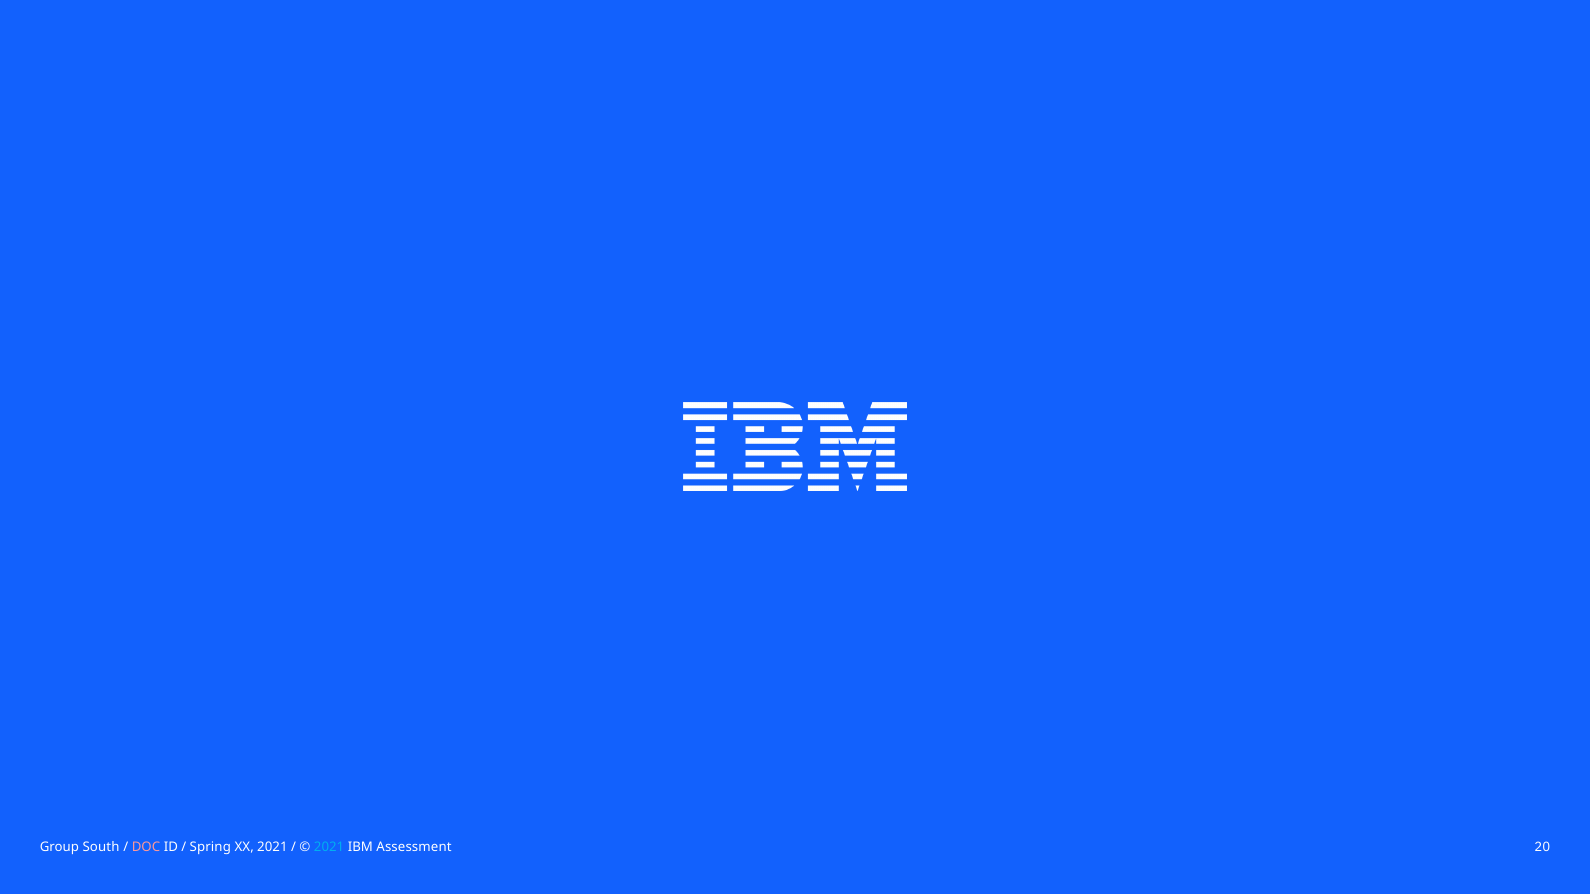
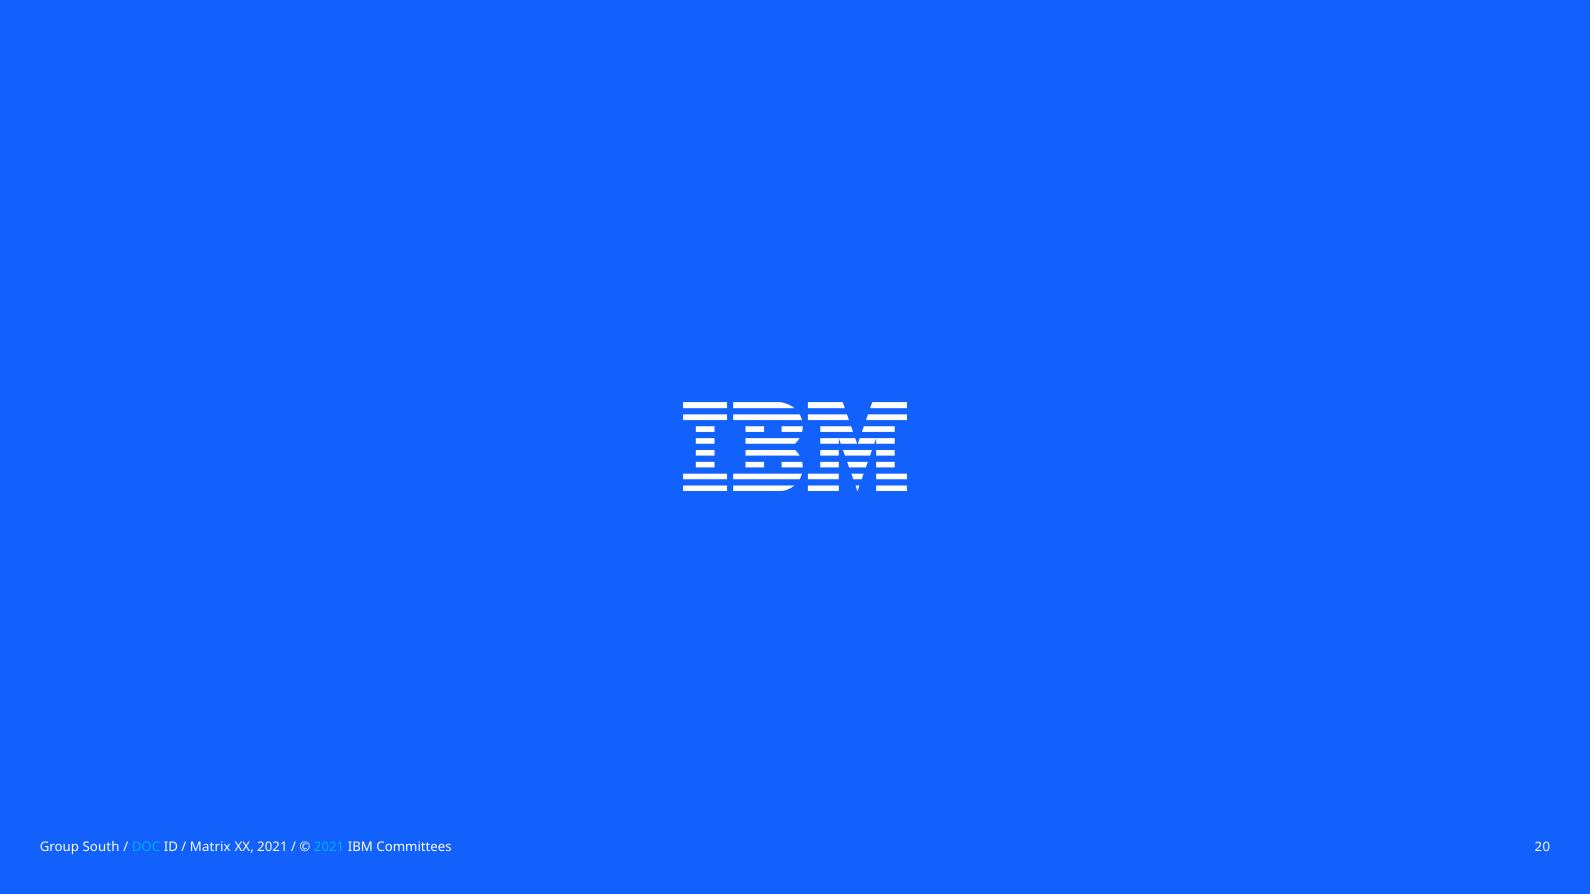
DOC colour: pink -> light blue
Spring: Spring -> Matrix
Assessment: Assessment -> Committees
